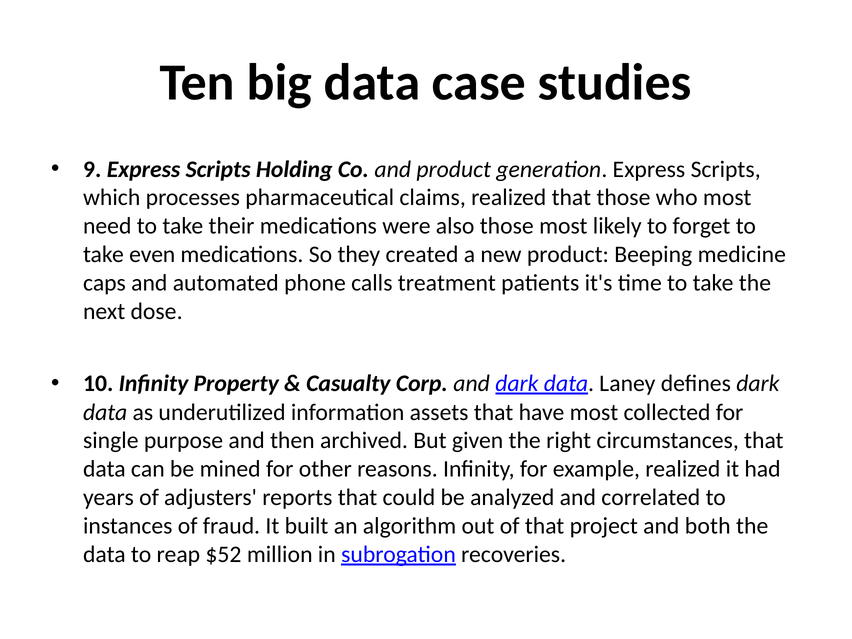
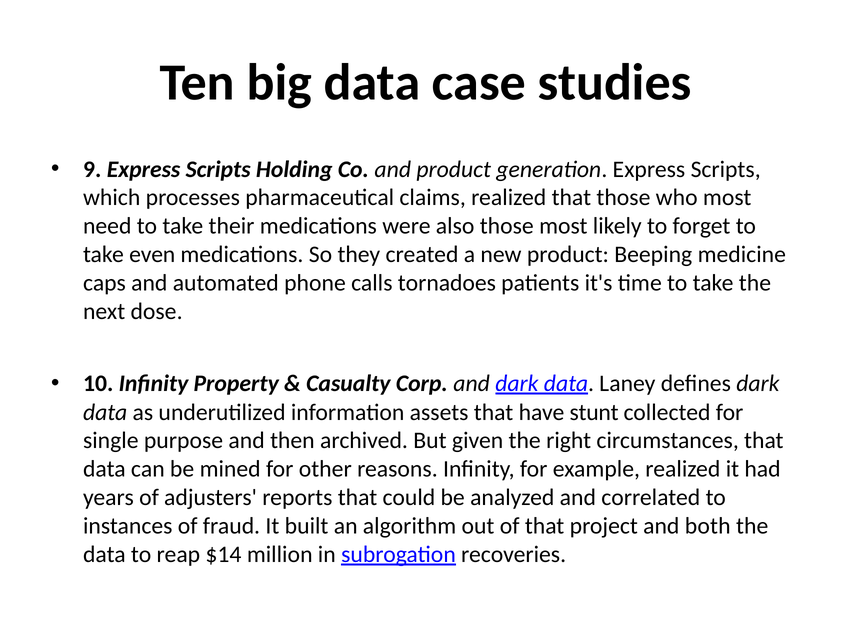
treatment: treatment -> tornadoes
have most: most -> stunt
$52: $52 -> $14
